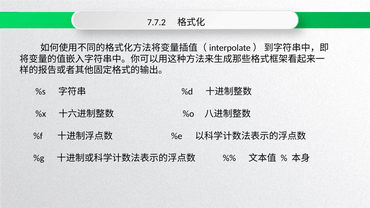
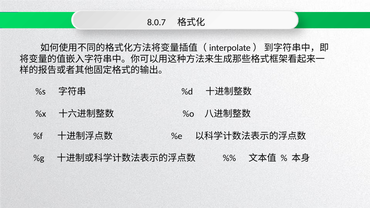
7.7.2: 7.7.2 -> 8.0.7
